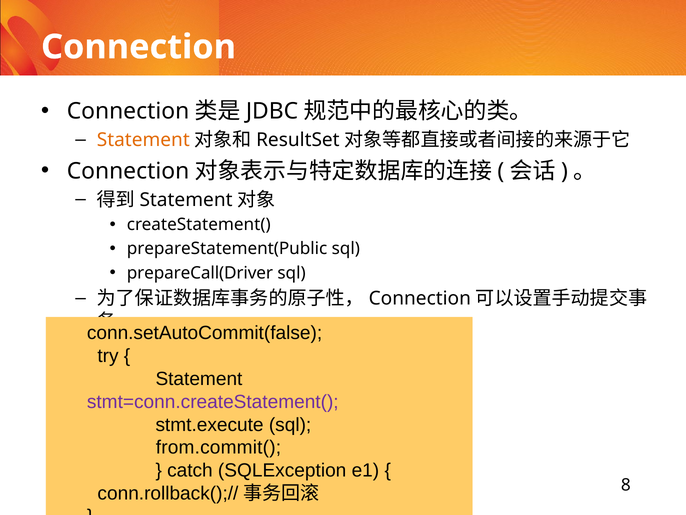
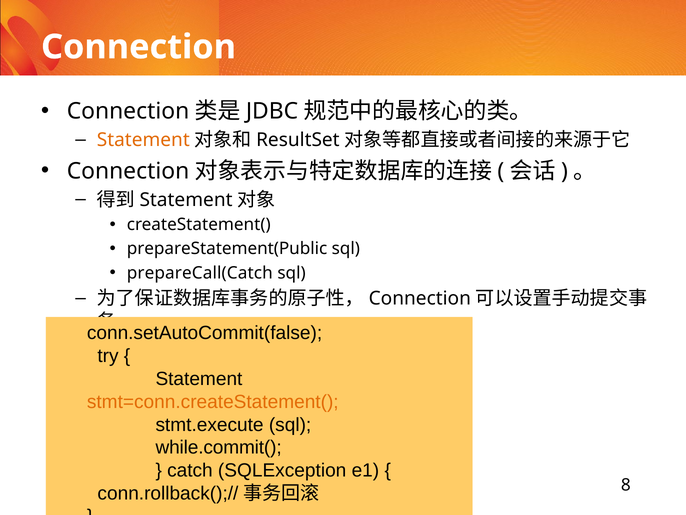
prepareCall(Driver: prepareCall(Driver -> prepareCall(Catch
stmt=conn.createStatement( colour: purple -> orange
from.commit(: from.commit( -> while.commit(
